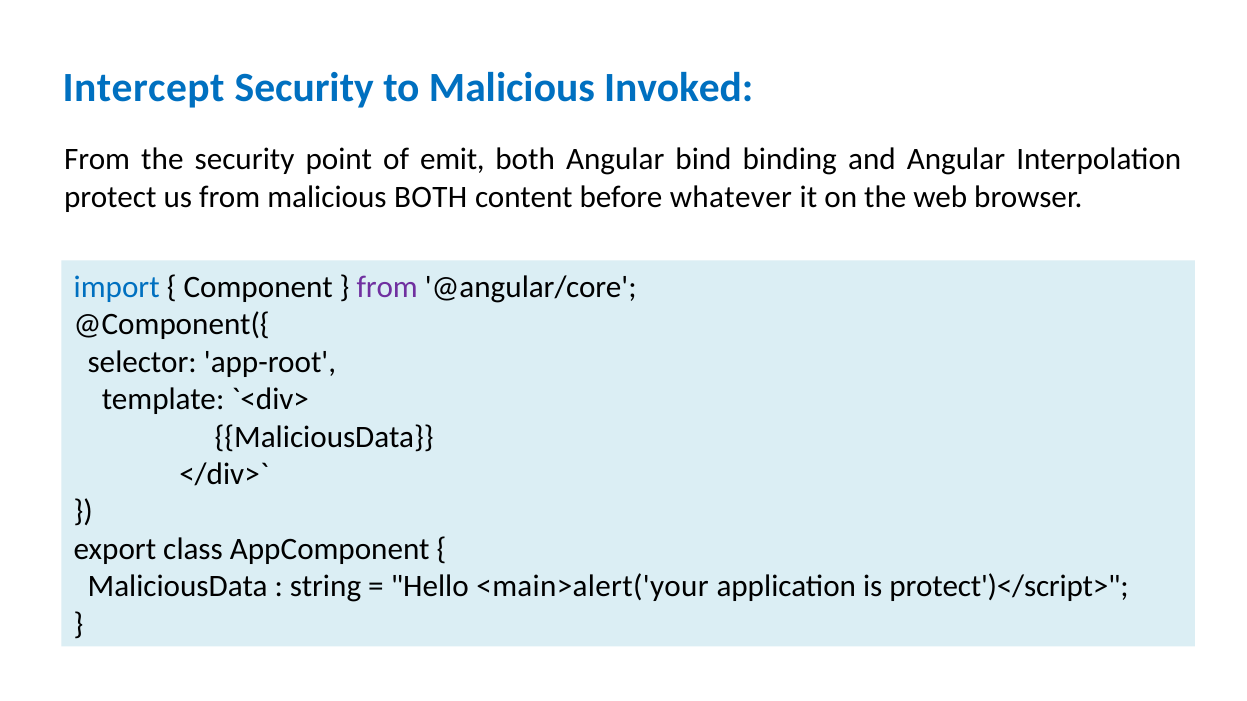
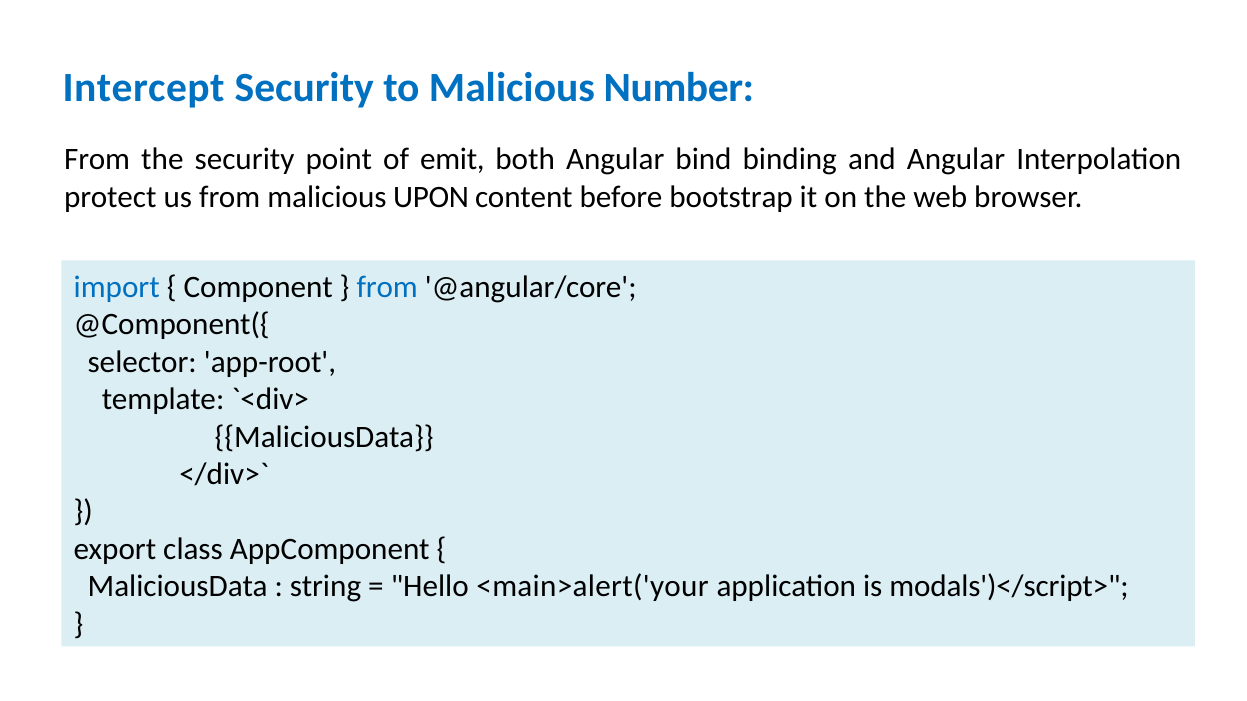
Invoked: Invoked -> Number
malicious BOTH: BOTH -> UPON
whatever: whatever -> bootstrap
from at (387, 287) colour: purple -> blue
protect')</script>: protect')</script> -> modals')</script>
